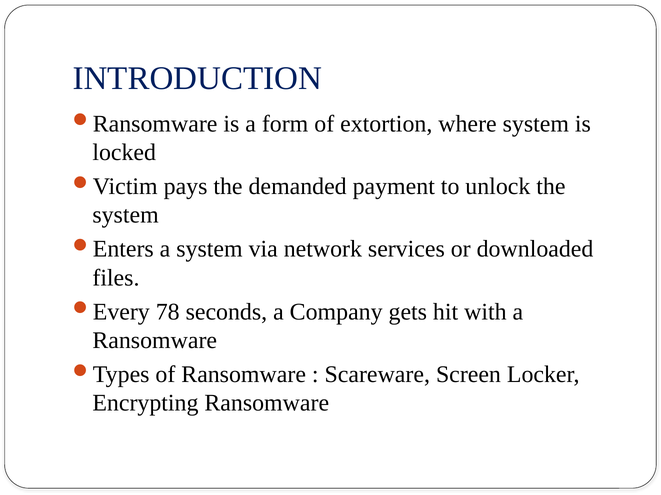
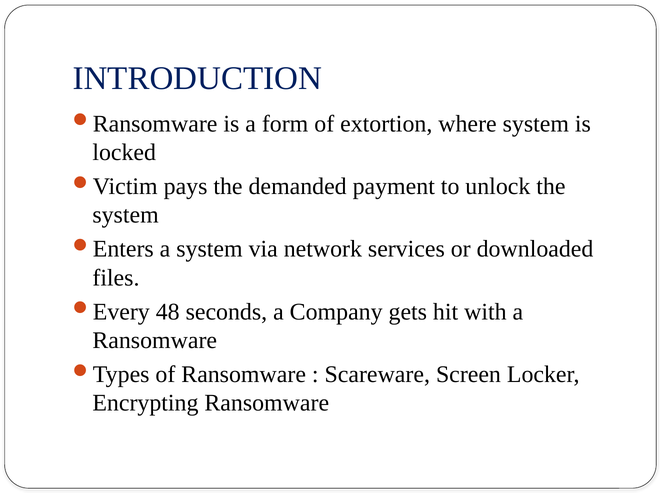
78: 78 -> 48
